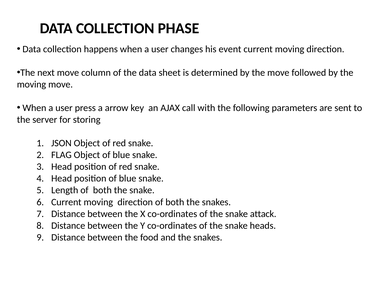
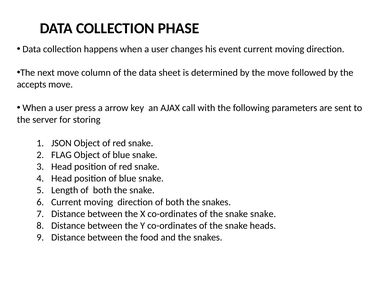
moving at (31, 84): moving -> accepts
snake attack: attack -> snake
